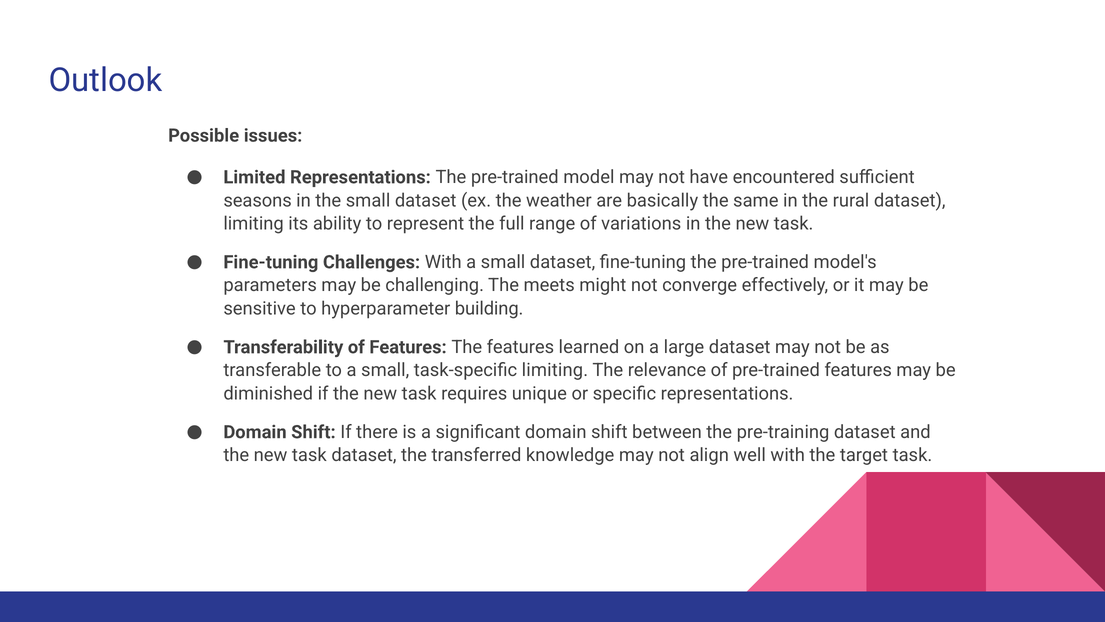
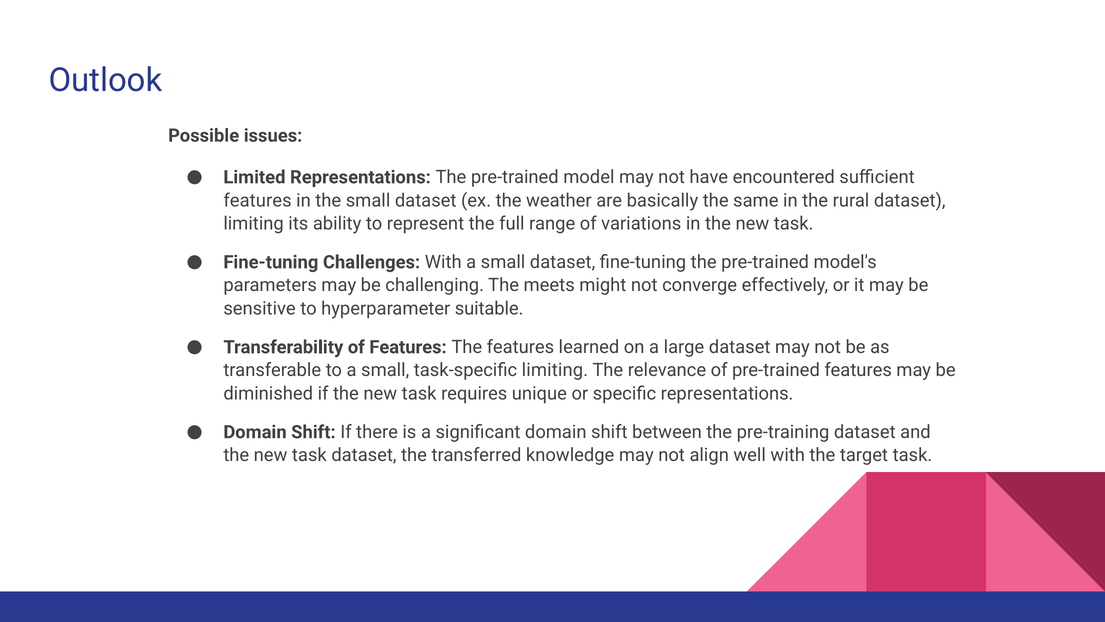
seasons at (258, 200): seasons -> features
building: building -> suitable
